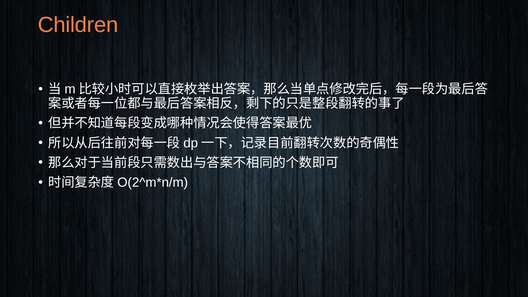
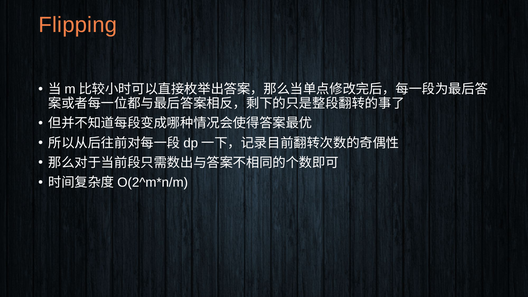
Children: Children -> Flipping
